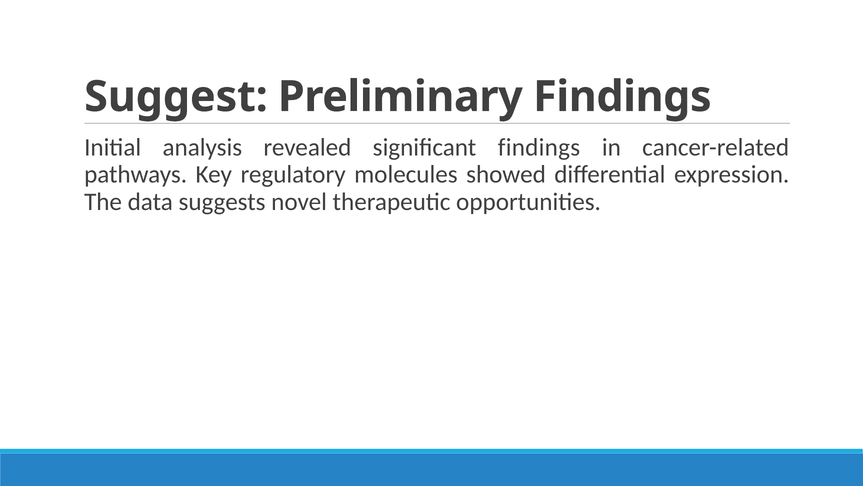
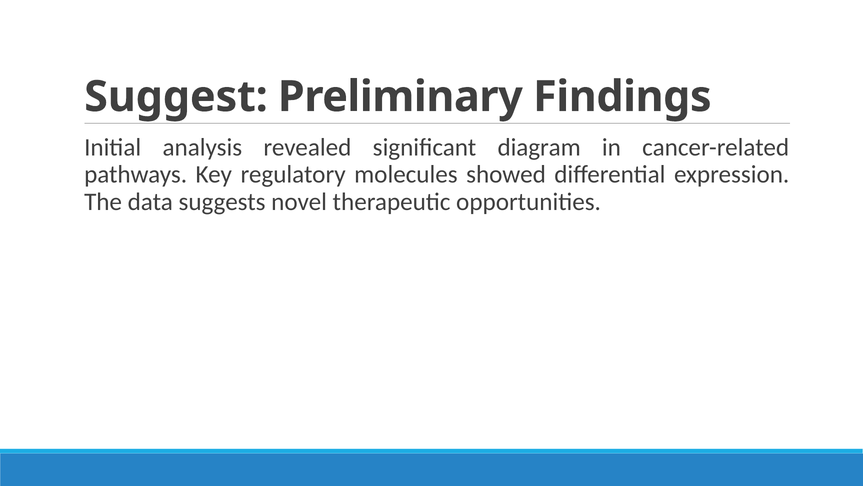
significant findings: findings -> diagram
